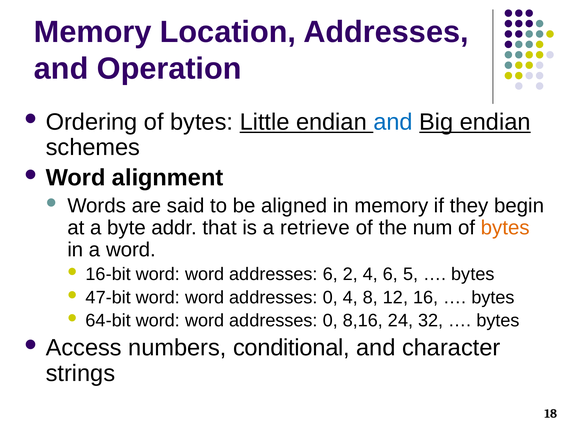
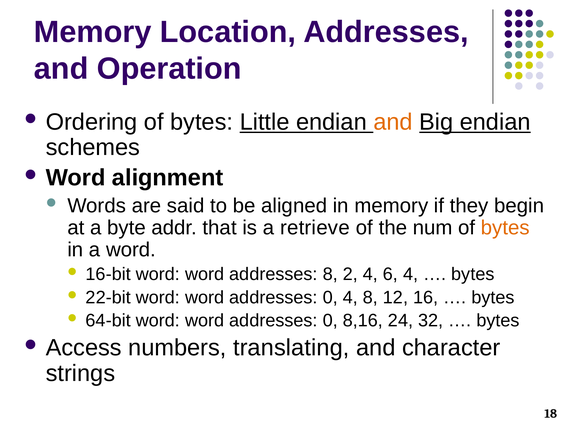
and at (393, 122) colour: blue -> orange
addresses 6: 6 -> 8
6 5: 5 -> 4
47-bit: 47-bit -> 22-bit
conditional: conditional -> translating
